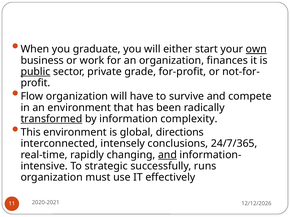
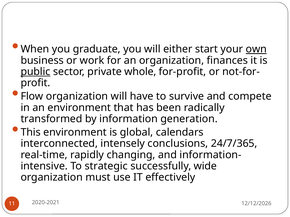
grade: grade -> whole
transformed underline: present -> none
complexity: complexity -> generation
directions: directions -> calendars
and at (168, 155) underline: present -> none
runs: runs -> wide
